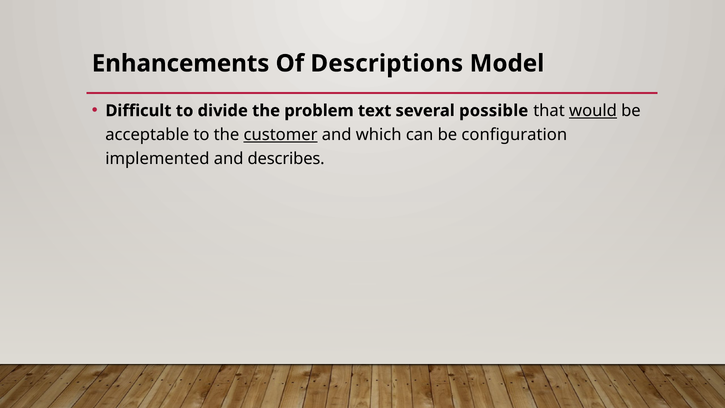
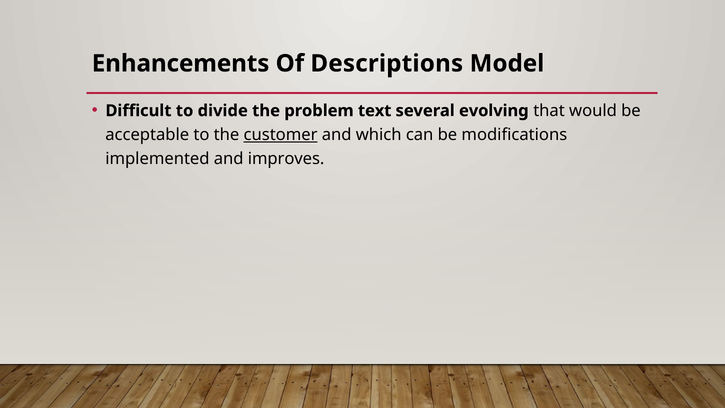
possible: possible -> evolving
would underline: present -> none
configuration: configuration -> modifications
describes: describes -> improves
